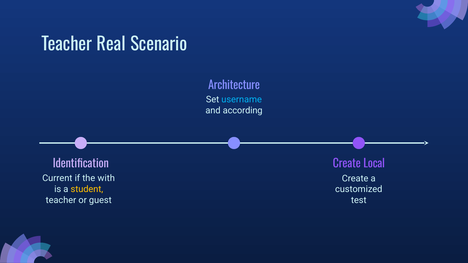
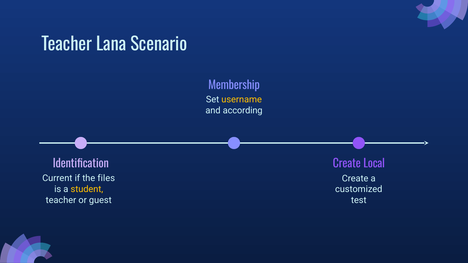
Real: Real -> Lana
Architecture: Architecture -> Membership
username colour: light blue -> yellow
with: with -> files
